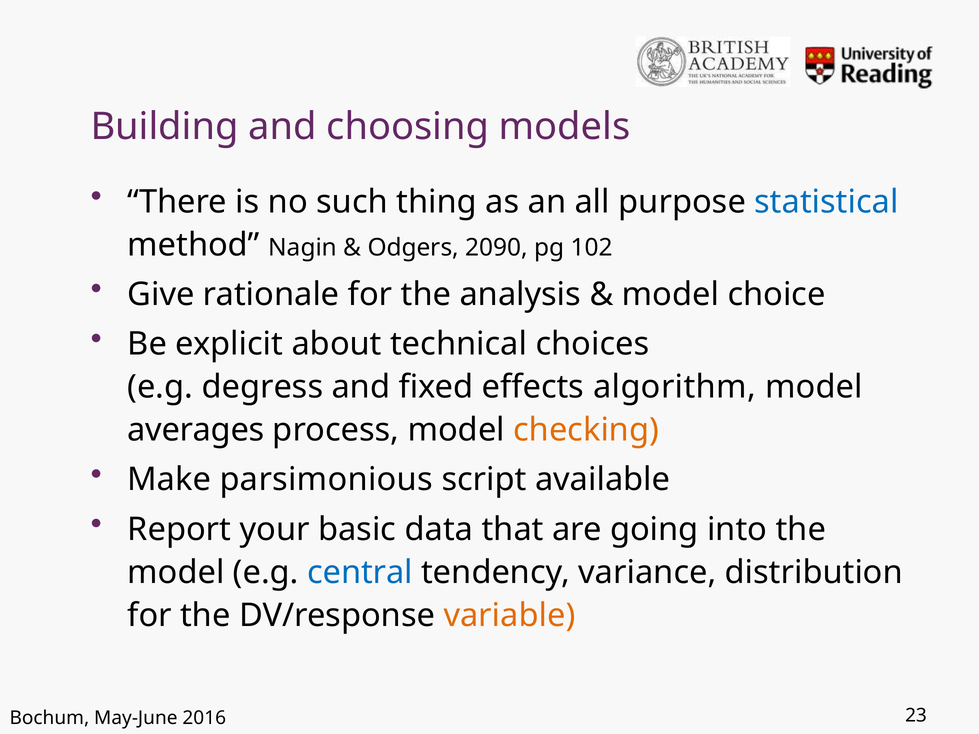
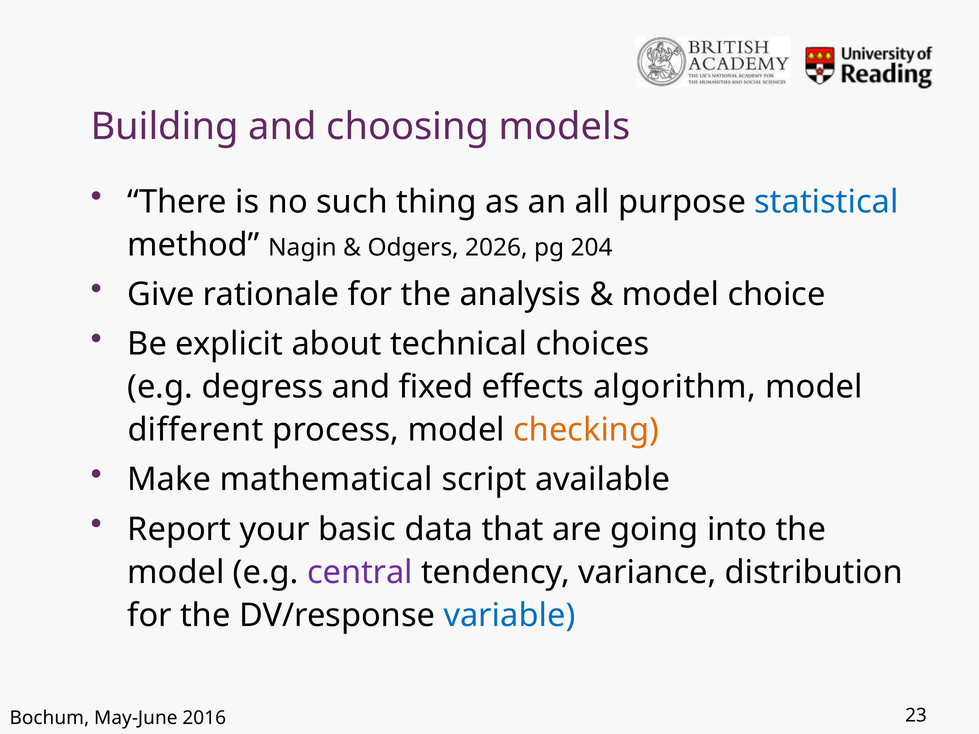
2090: 2090 -> 2026
102: 102 -> 204
averages: averages -> different
parsimonious: parsimonious -> mathematical
central colour: blue -> purple
variable colour: orange -> blue
